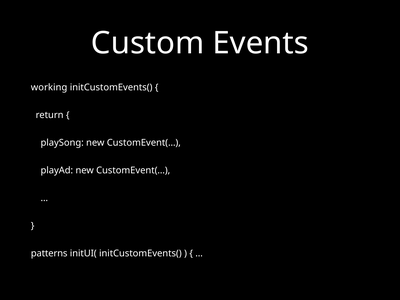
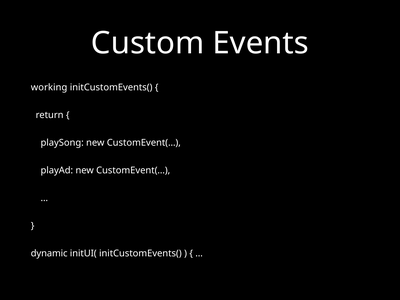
patterns: patterns -> dynamic
